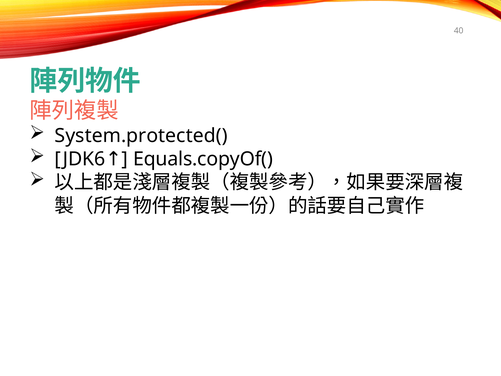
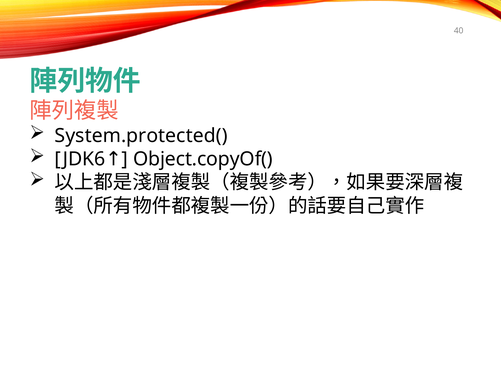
Equals.copyOf(: Equals.copyOf( -> Object.copyOf(
